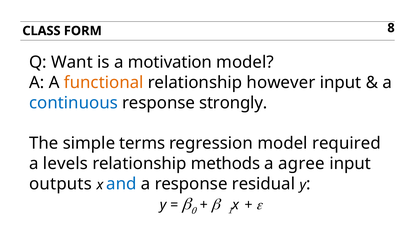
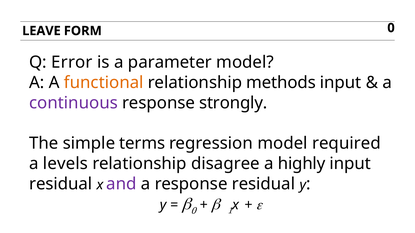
CLASS: CLASS -> LEAVE
FORM 8: 8 -> 0
Want: Want -> Error
motivation: motivation -> parameter
however: however -> methods
continuous colour: blue -> purple
methods: methods -> disagree
agree: agree -> highly
outputs at (61, 184): outputs -> residual
and colour: blue -> purple
